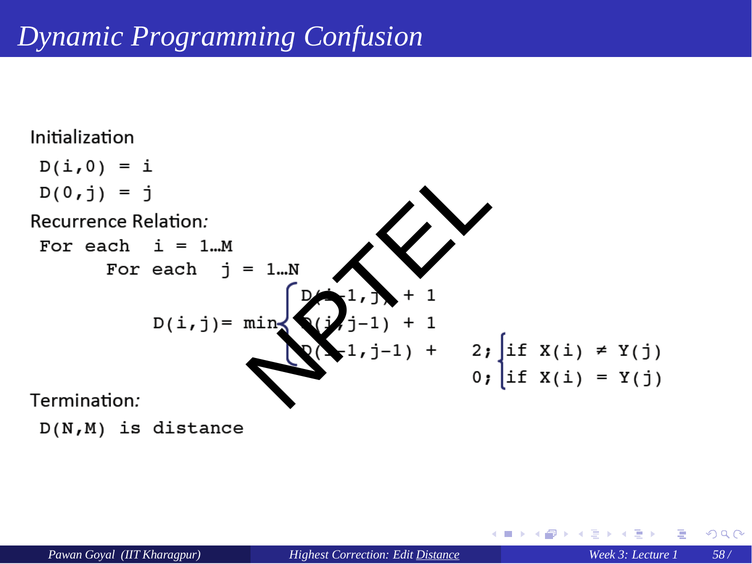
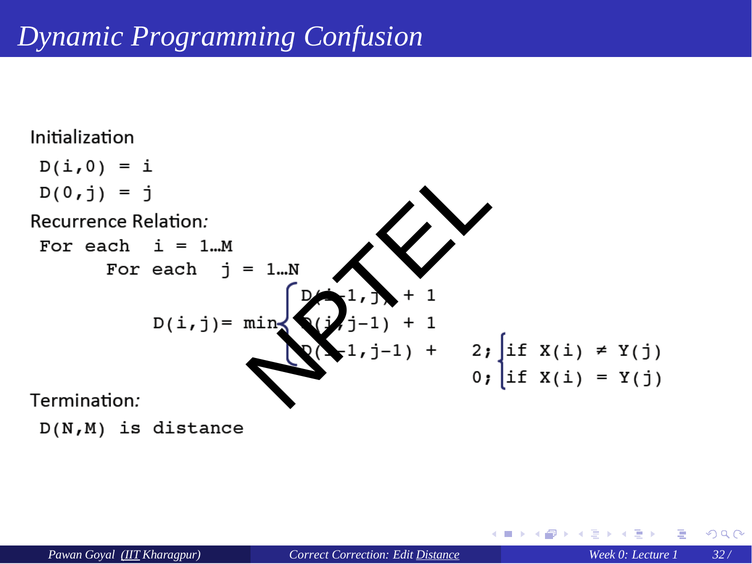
IIT underline: none -> present
Highest: Highest -> Correct
3: 3 -> 0
58: 58 -> 32
